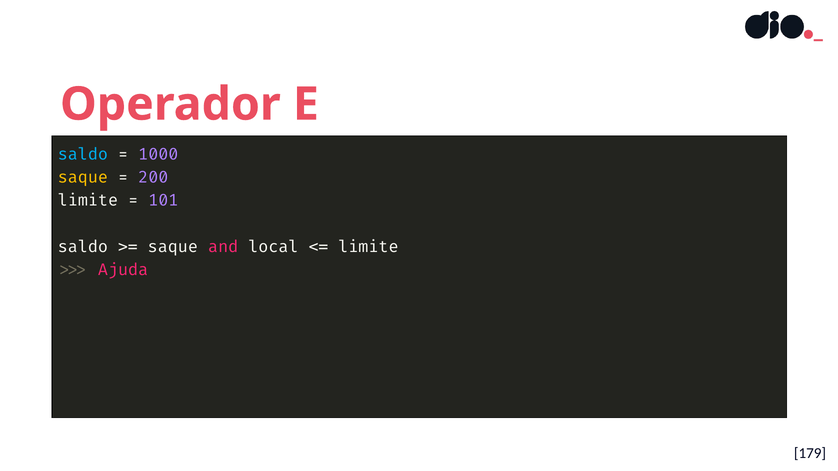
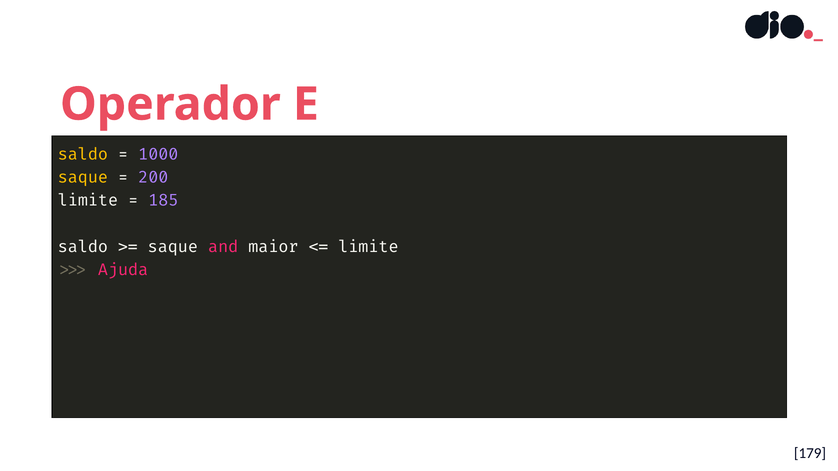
saldo at (83, 154) colour: light blue -> yellow
101: 101 -> 185
local: local -> maior
